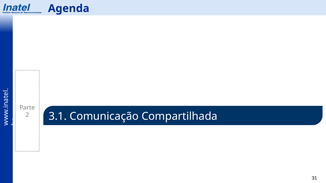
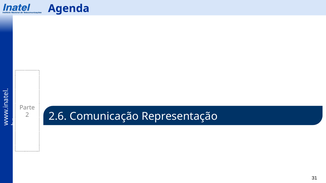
3.1 at (58, 116): 3.1 -> 2.6
Comunicação Compartilhada: Compartilhada -> Representação
